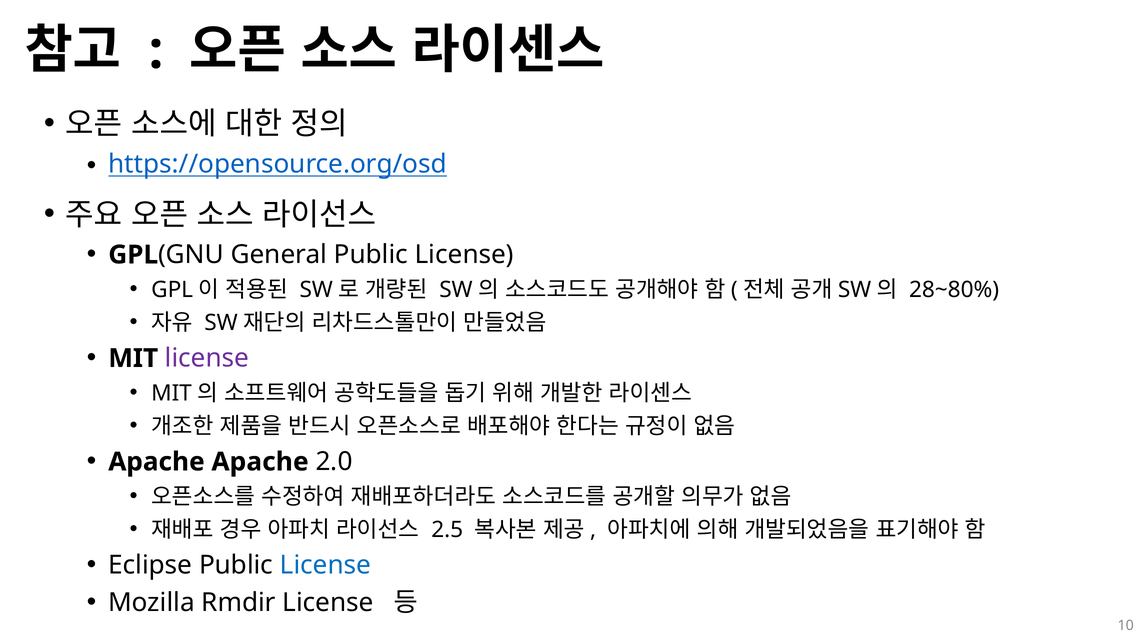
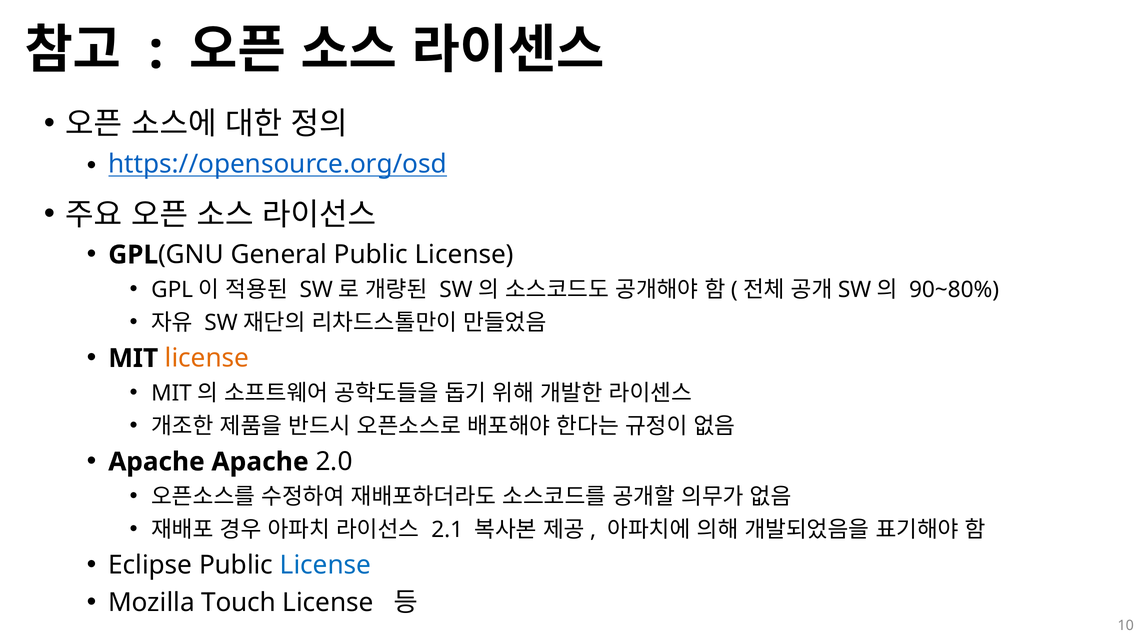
28~80%: 28~80% -> 90~80%
license at (207, 359) colour: purple -> orange
2.5: 2.5 -> 2.1
Rmdir: Rmdir -> Touch
